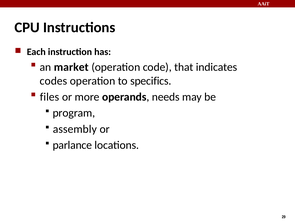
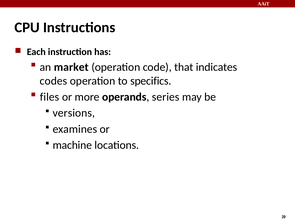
needs: needs -> series
program: program -> versions
assembly: assembly -> examines
parlance: parlance -> machine
